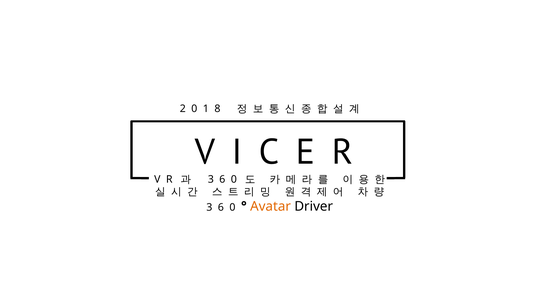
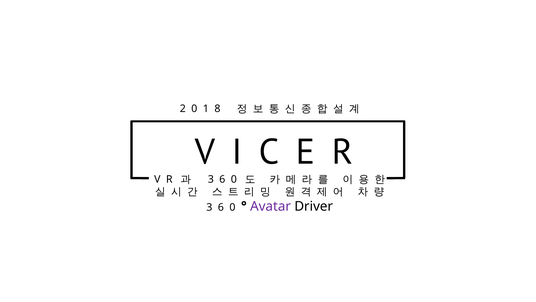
Avatar colour: orange -> purple
